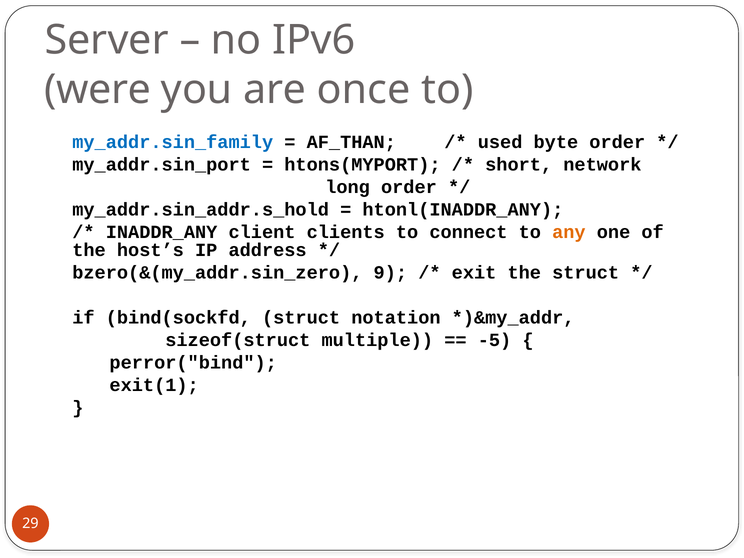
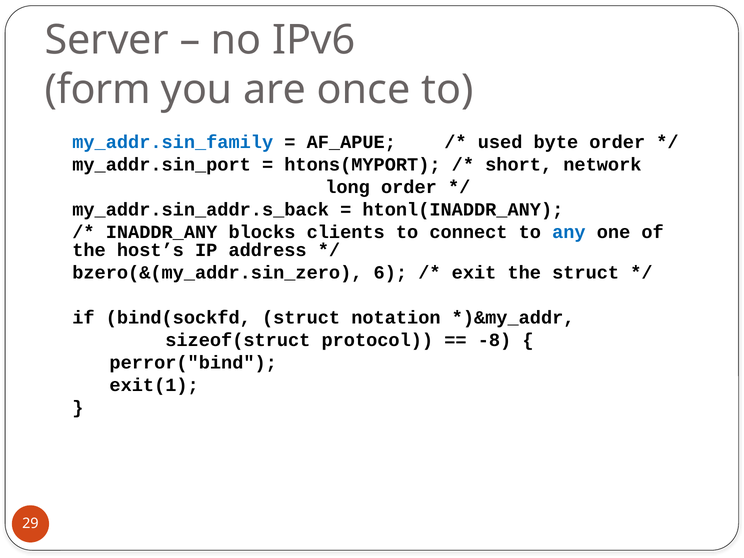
were: were -> form
AF_THAN: AF_THAN -> AF_APUE
my_addr.sin_addr.s_hold: my_addr.sin_addr.s_hold -> my_addr.sin_addr.s_back
client: client -> blocks
any colour: orange -> blue
9: 9 -> 6
multiple: multiple -> protocol
-5: -5 -> -8
